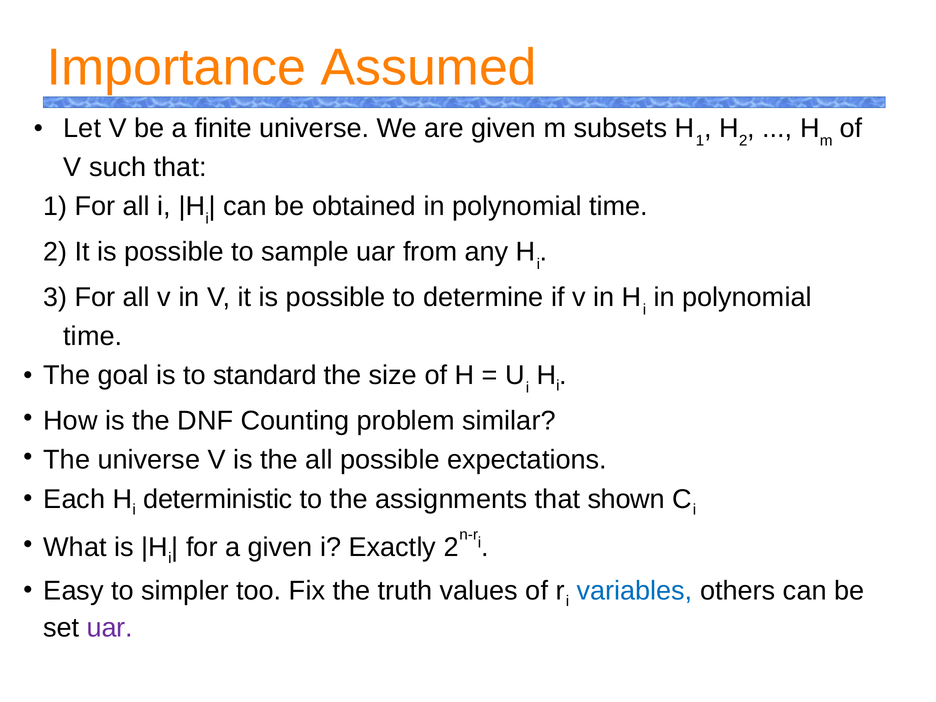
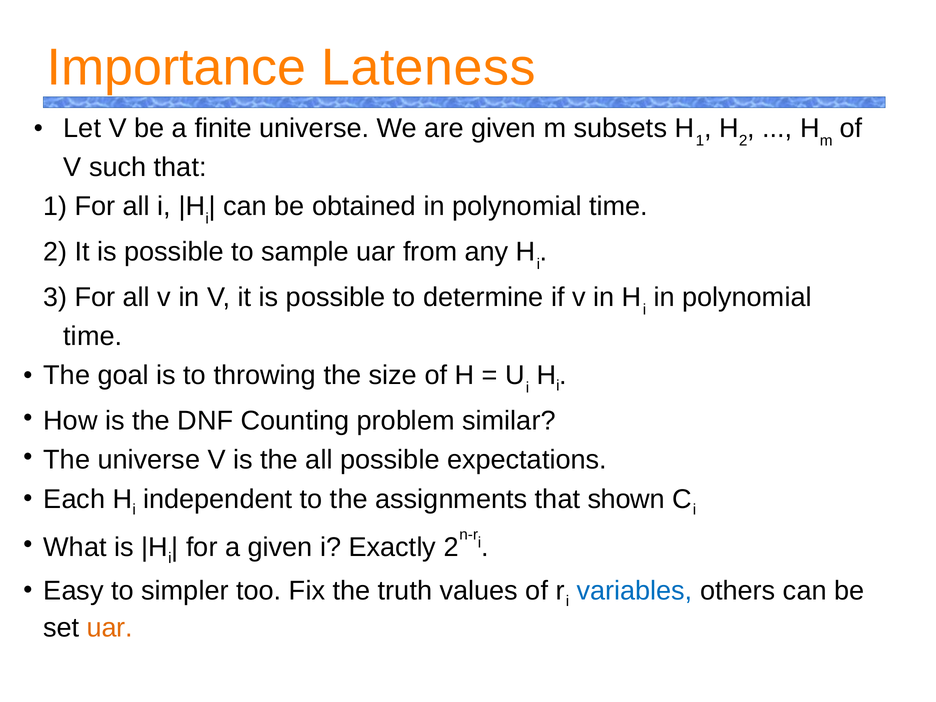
Assumed: Assumed -> Lateness
standard: standard -> throwing
deterministic: deterministic -> independent
uar at (110, 628) colour: purple -> orange
